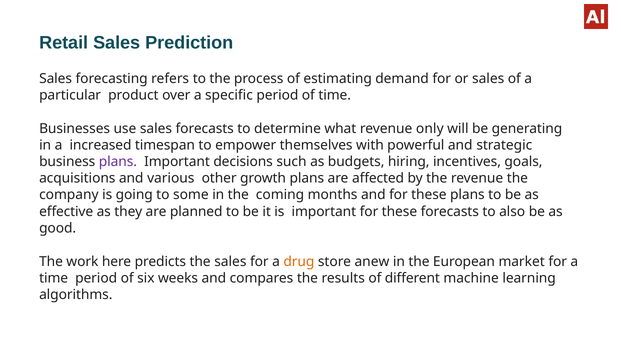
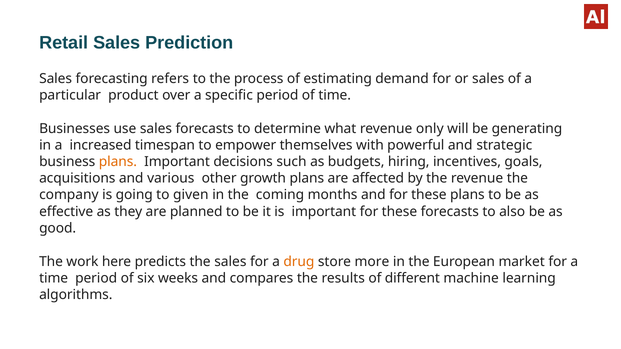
plans at (118, 162) colour: purple -> orange
some: some -> given
anew: anew -> more
